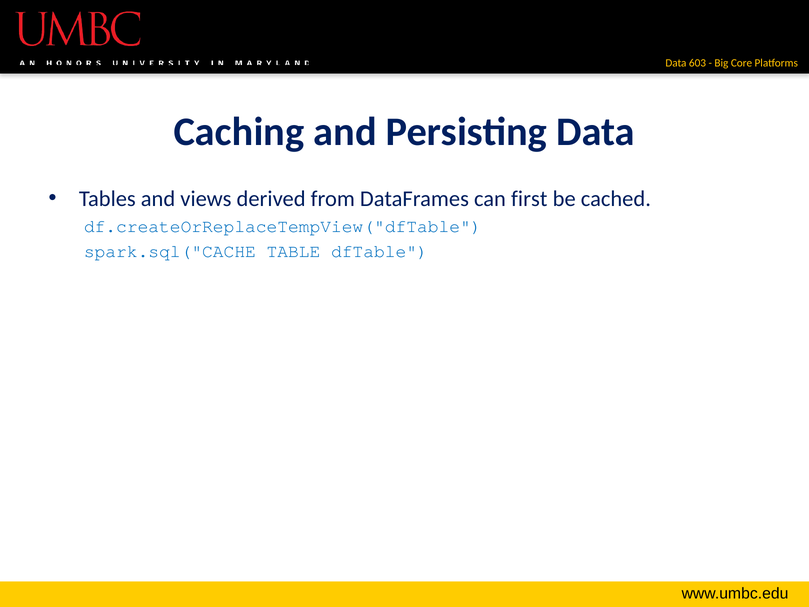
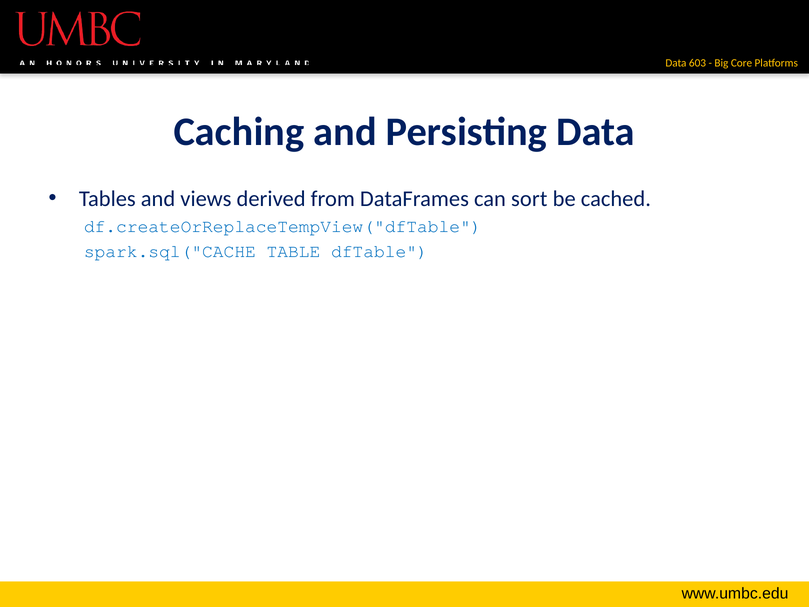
first: first -> sort
